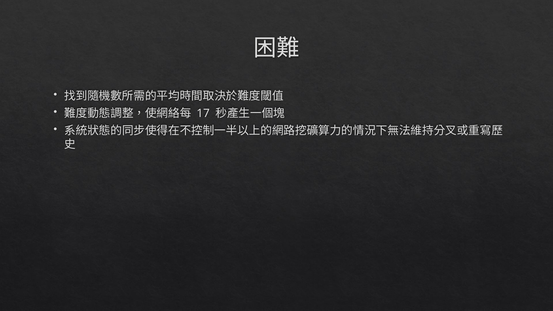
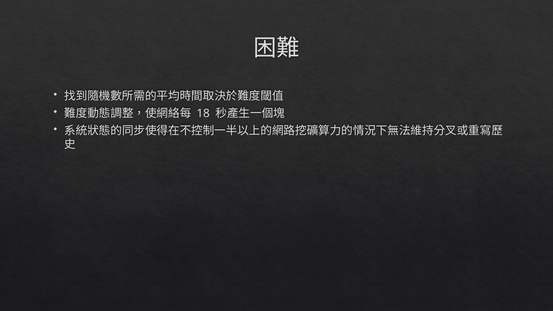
17: 17 -> 18
